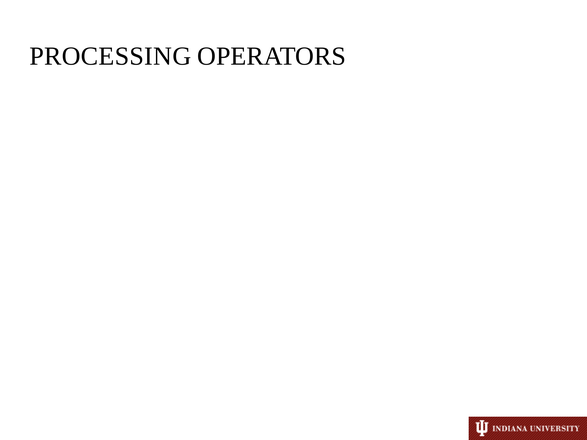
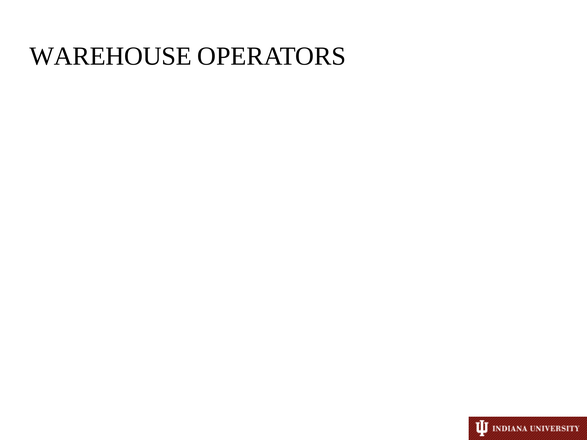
PROCESSING: PROCESSING -> WAREHOUSE
